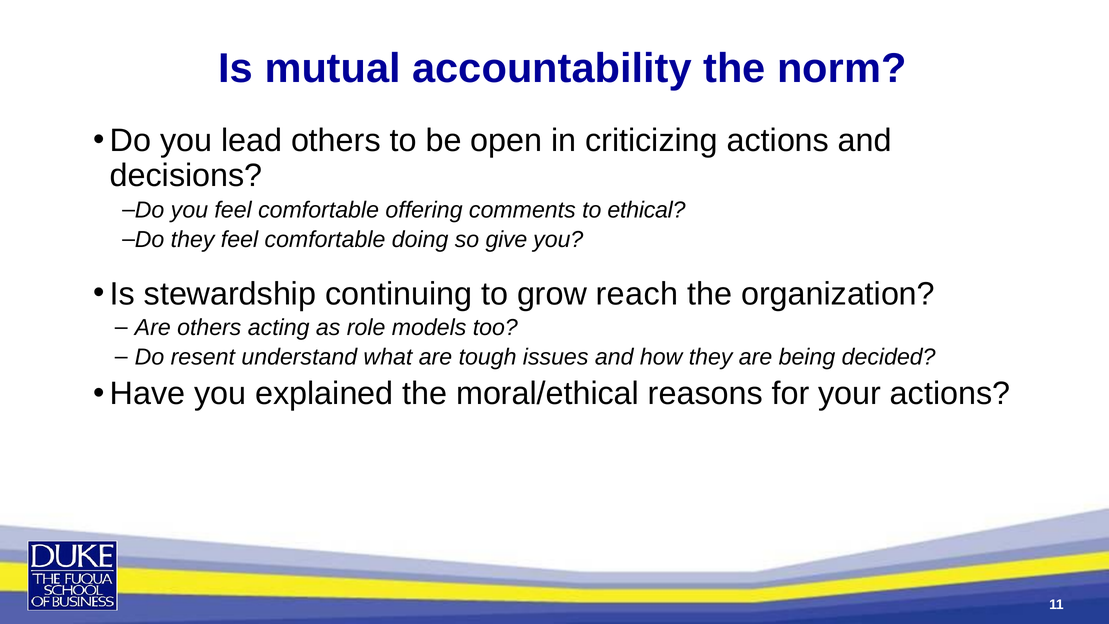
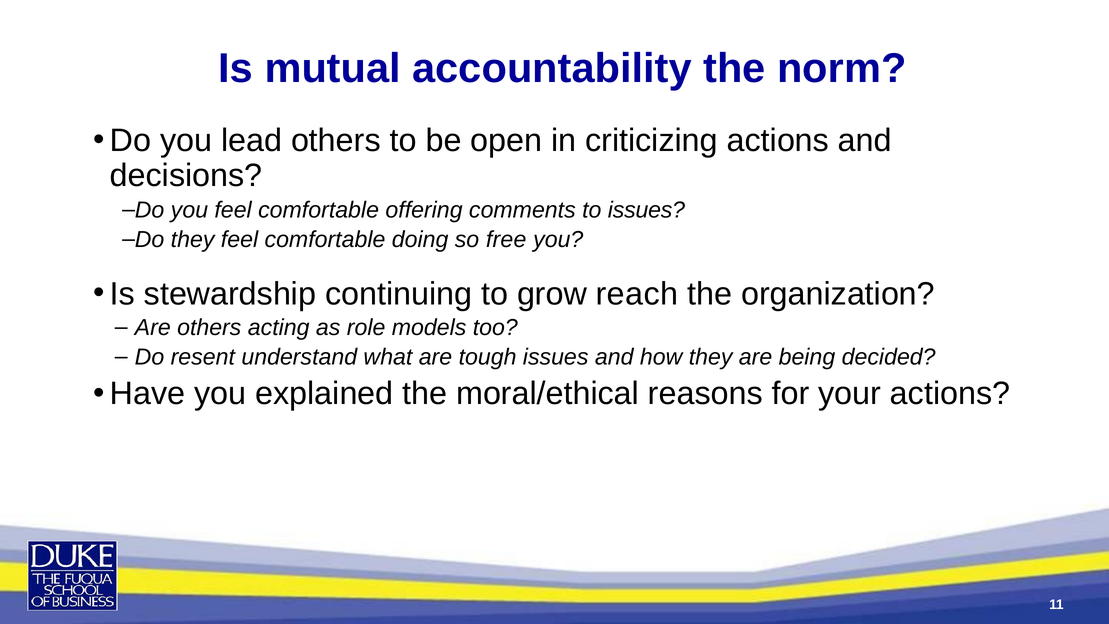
to ethical: ethical -> issues
give: give -> free
